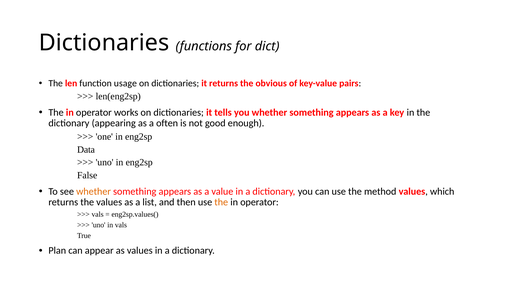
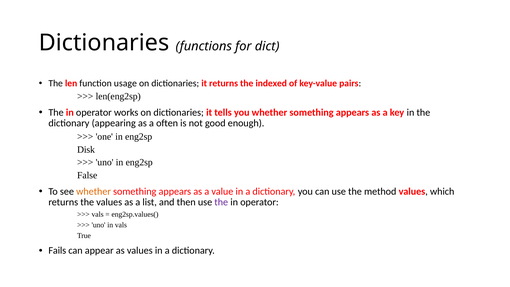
obvious: obvious -> indexed
Data: Data -> Disk
the at (221, 202) colour: orange -> purple
Plan: Plan -> Fails
